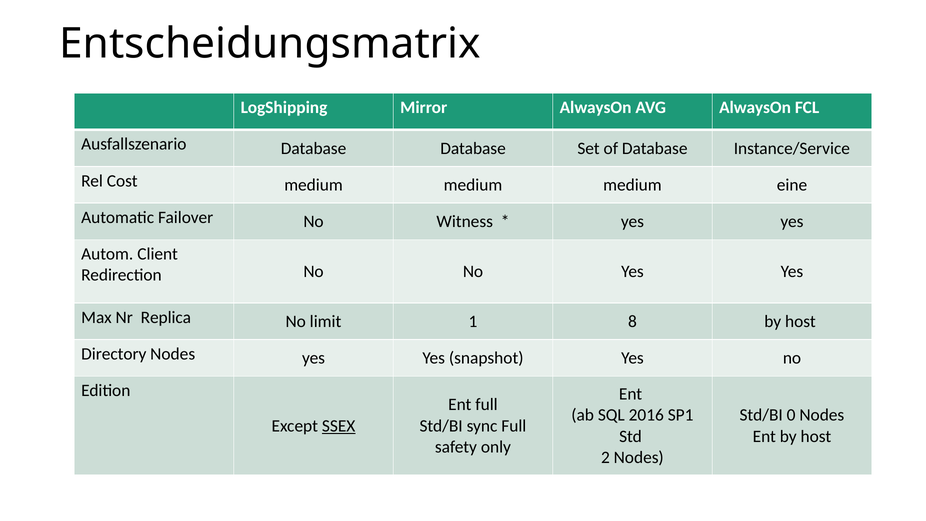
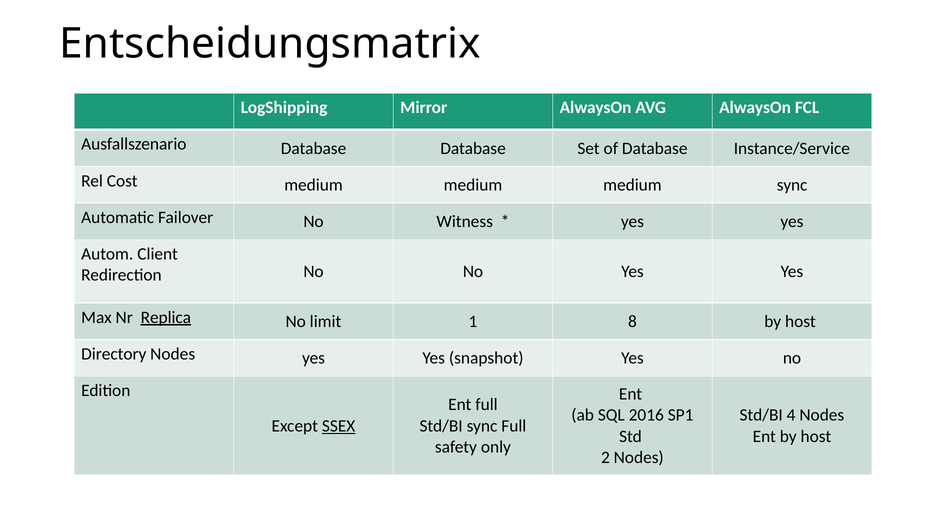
medium eine: eine -> sync
Replica underline: none -> present
0: 0 -> 4
